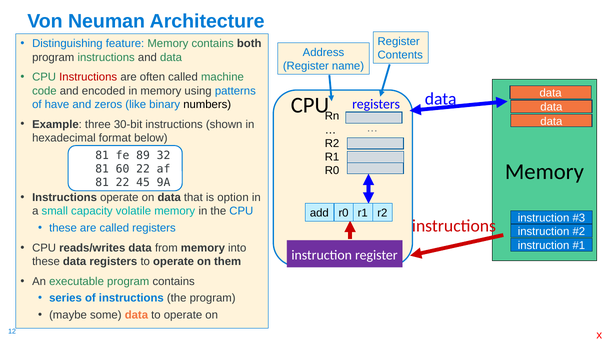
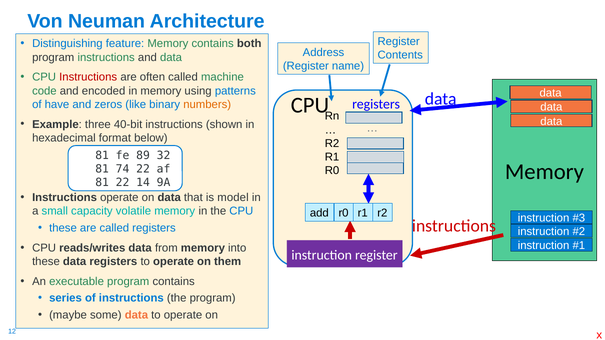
numbers colour: black -> orange
30-bit: 30-bit -> 40-bit
60: 60 -> 74
45: 45 -> 14
option: option -> model
